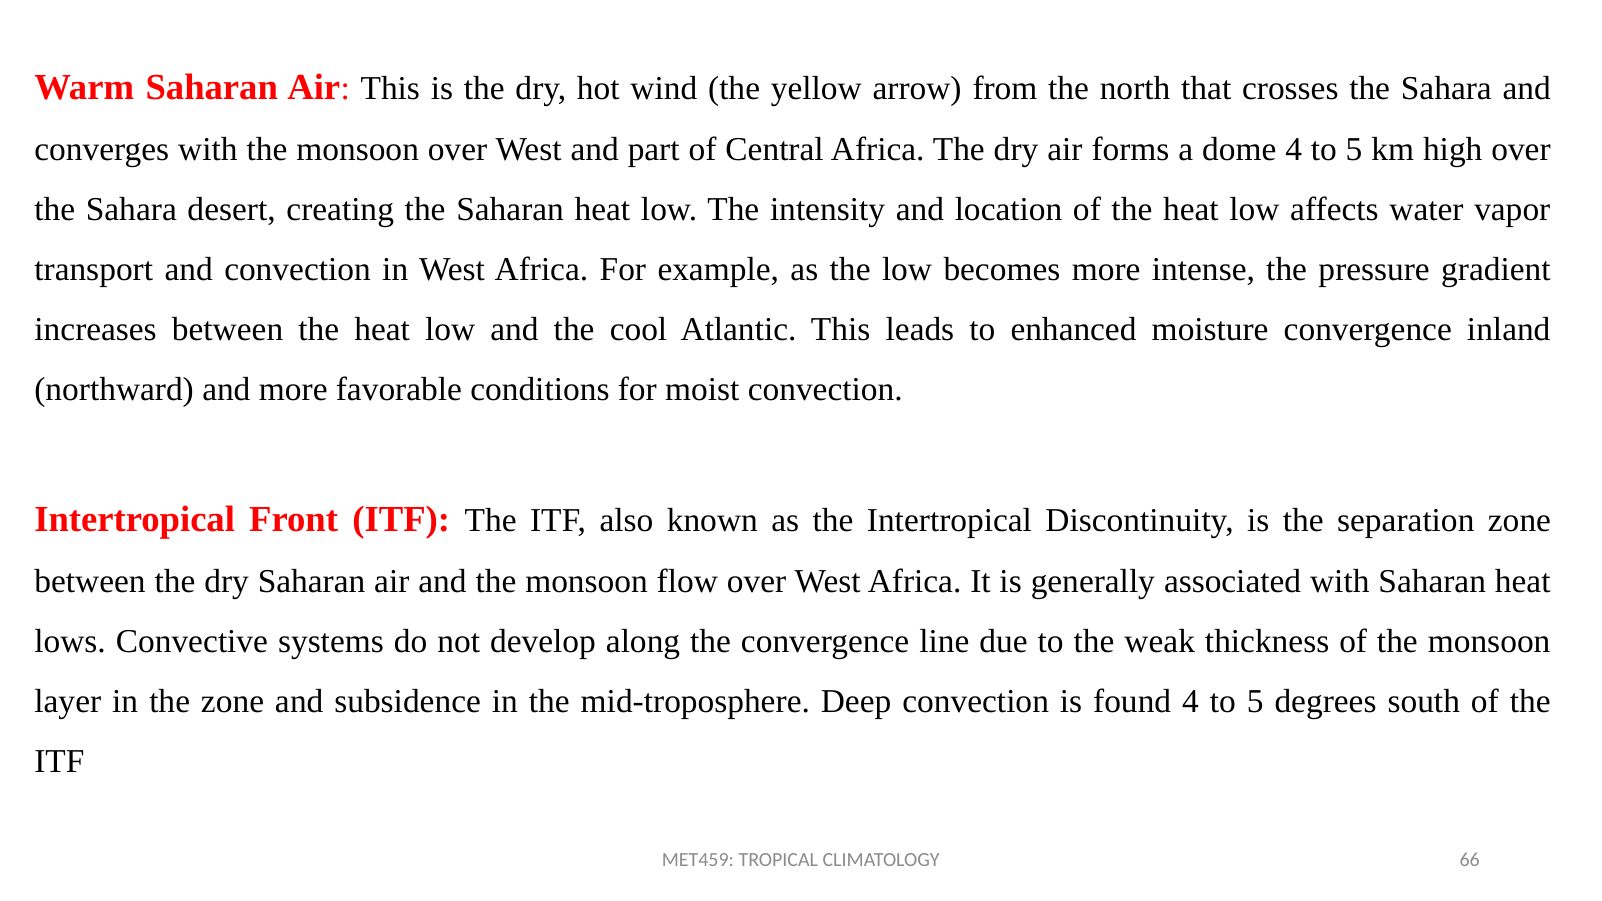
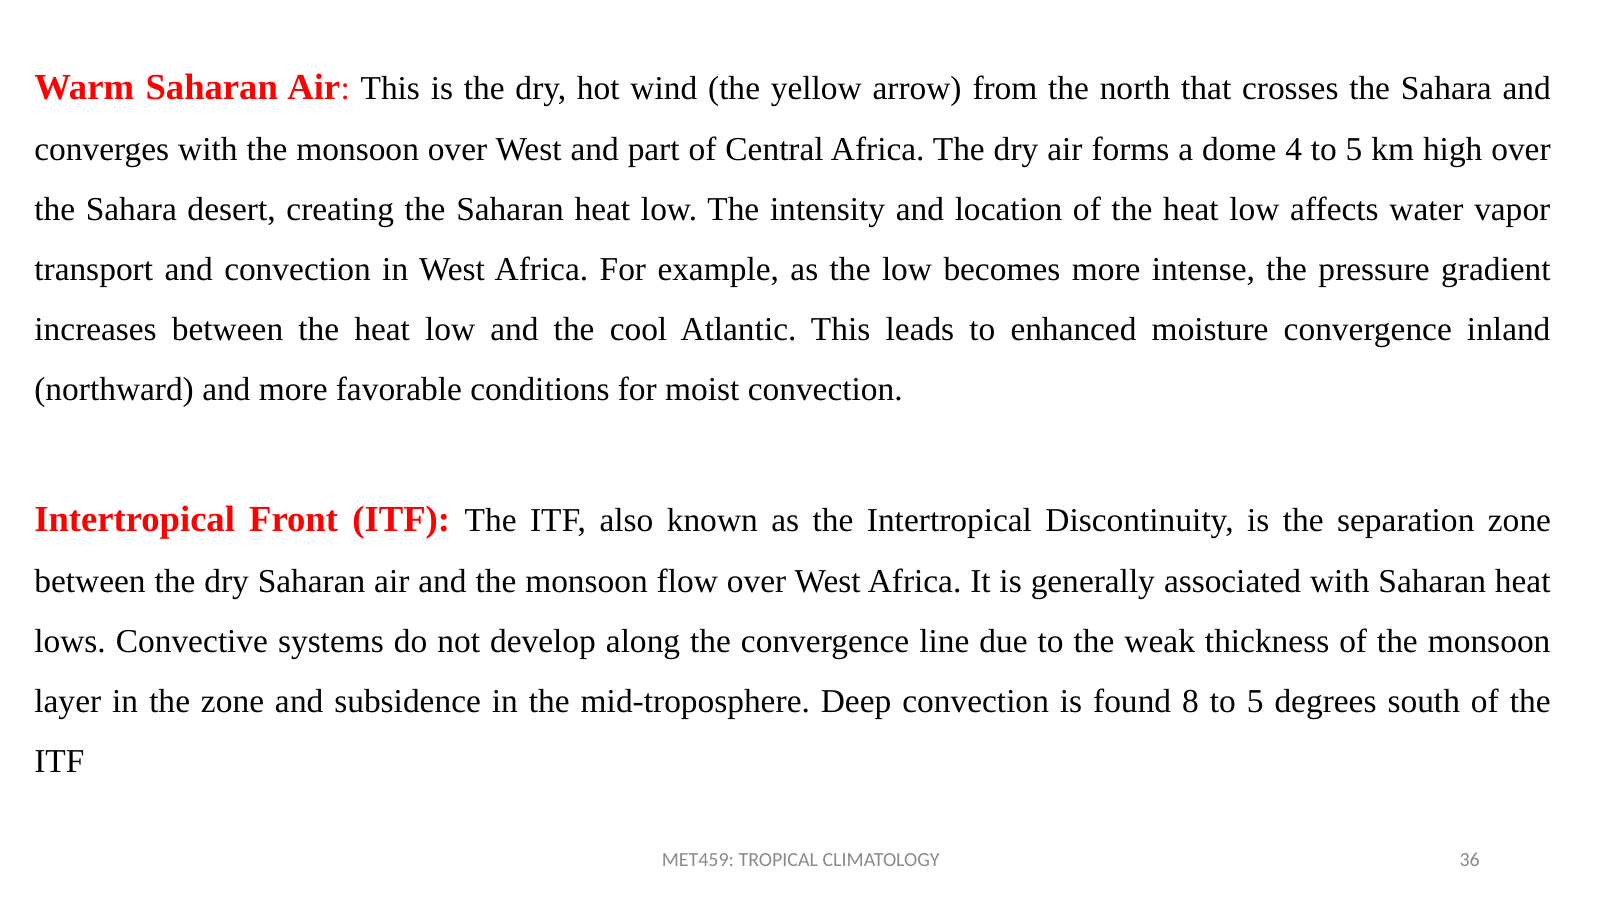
found 4: 4 -> 8
66: 66 -> 36
